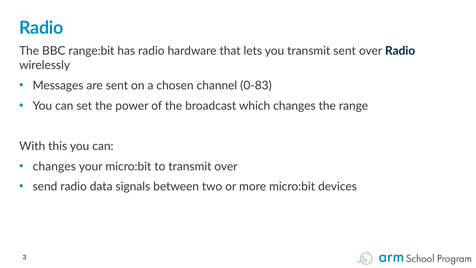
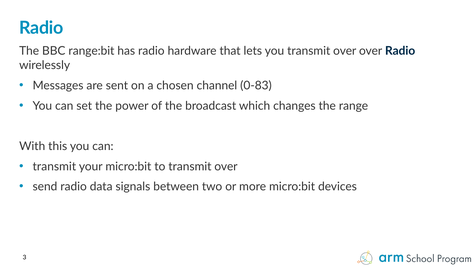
you transmit sent: sent -> over
changes at (54, 166): changes -> transmit
